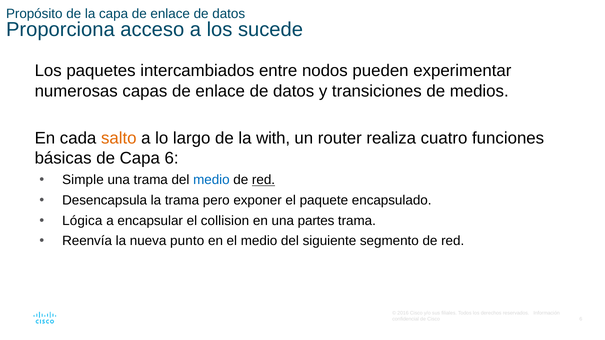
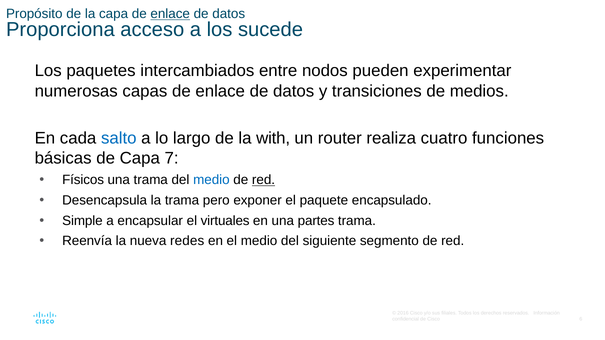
enlace at (170, 14) underline: none -> present
salto colour: orange -> blue
Capa 6: 6 -> 7
Simple: Simple -> Físicos
Lógica: Lógica -> Simple
collision: collision -> virtuales
punto: punto -> redes
